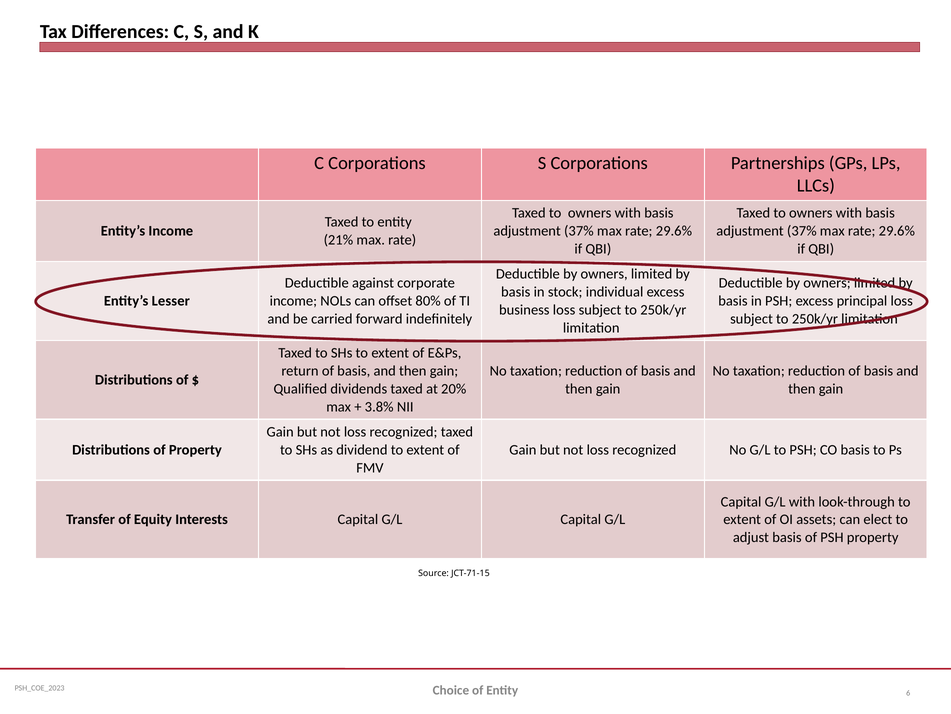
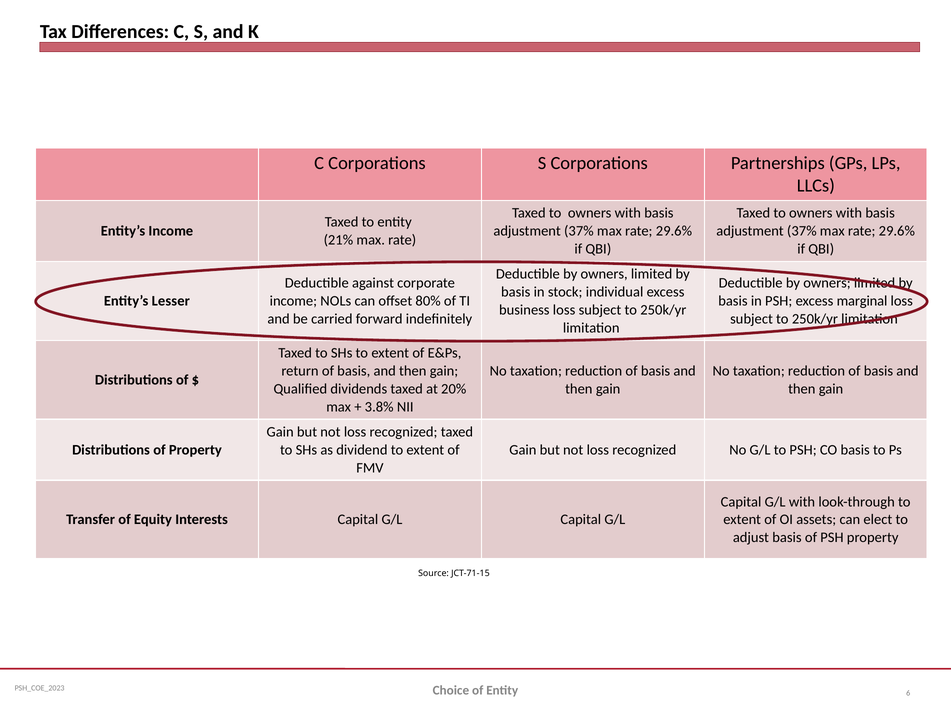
principal: principal -> marginal
